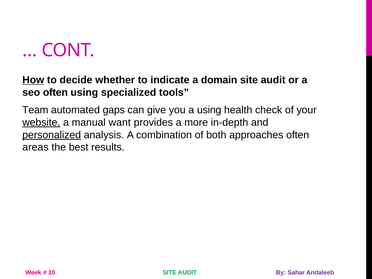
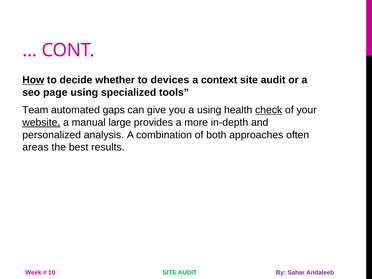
indicate: indicate -> devices
domain: domain -> context
seo often: often -> page
check underline: none -> present
want: want -> large
personalized underline: present -> none
